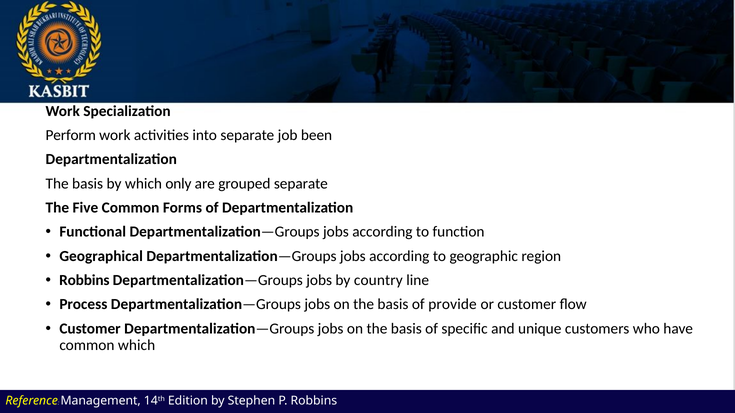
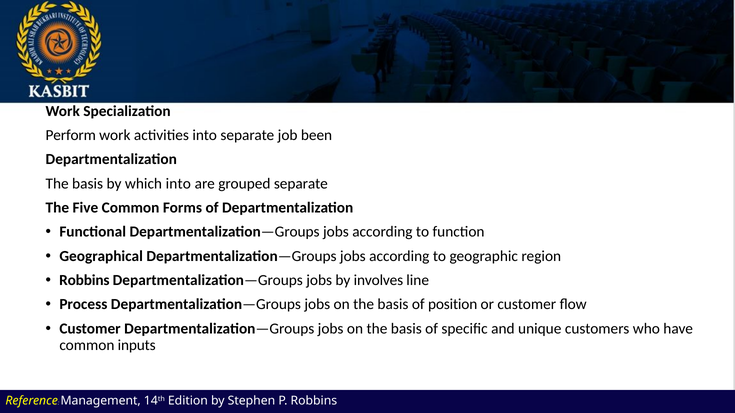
which only: only -> into
country: country -> involves
provide: provide -> position
common which: which -> inputs
